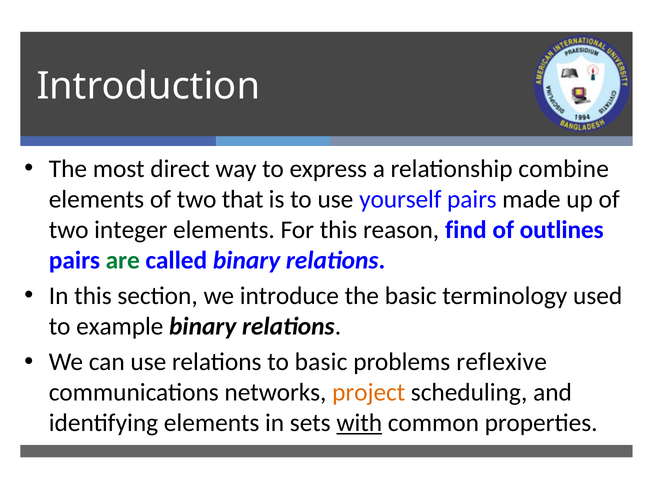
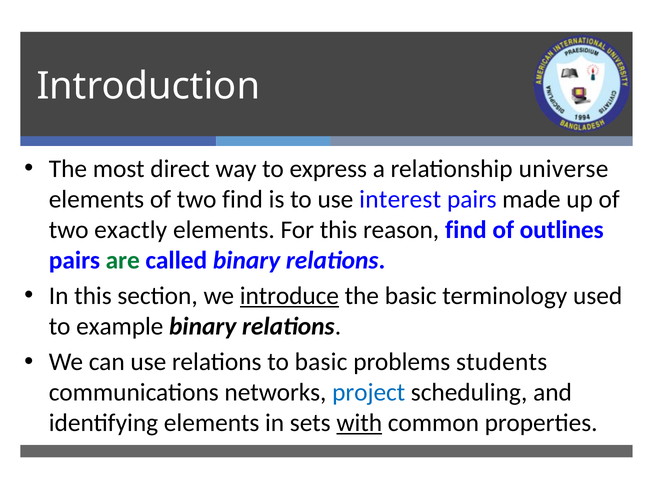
combine: combine -> universe
two that: that -> find
yourself: yourself -> interest
integer: integer -> exactly
introduce underline: none -> present
reflexive: reflexive -> students
project colour: orange -> blue
